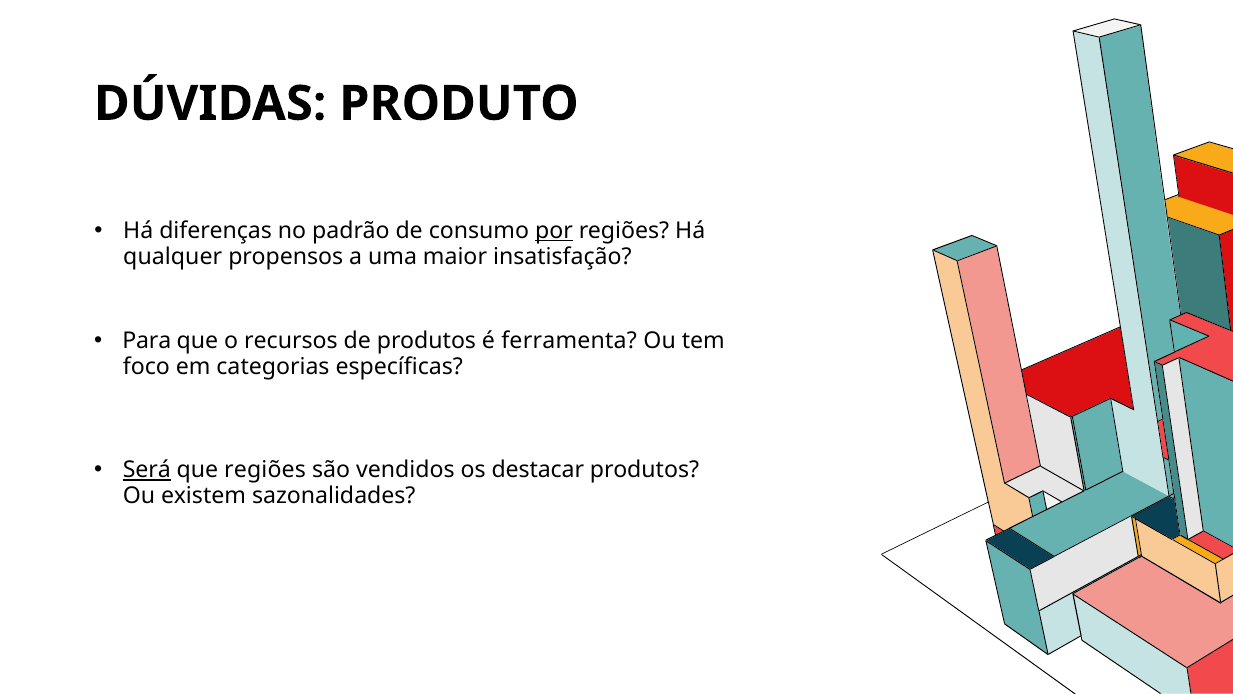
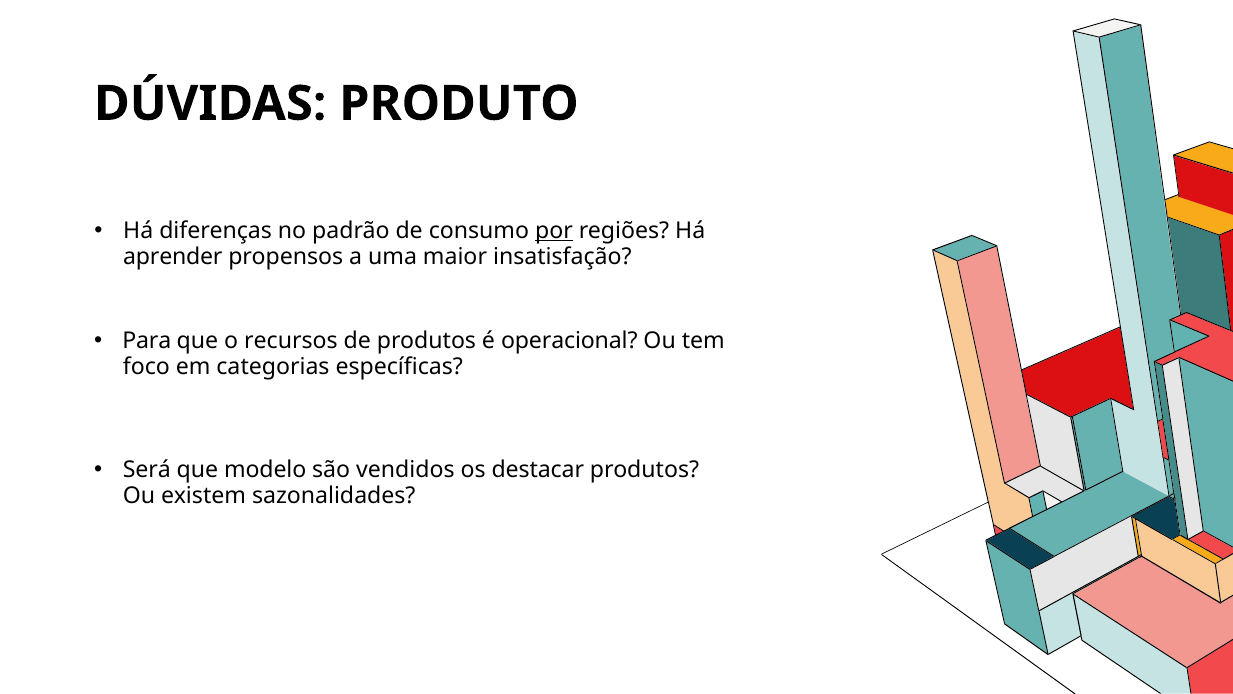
qualquer: qualquer -> aprender
ferramenta: ferramenta -> operacional
Será underline: present -> none
que regiões: regiões -> modelo
